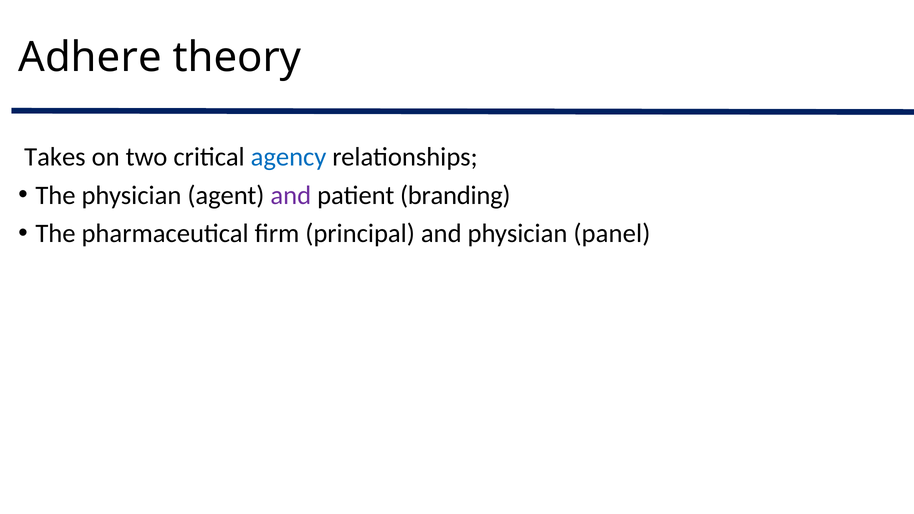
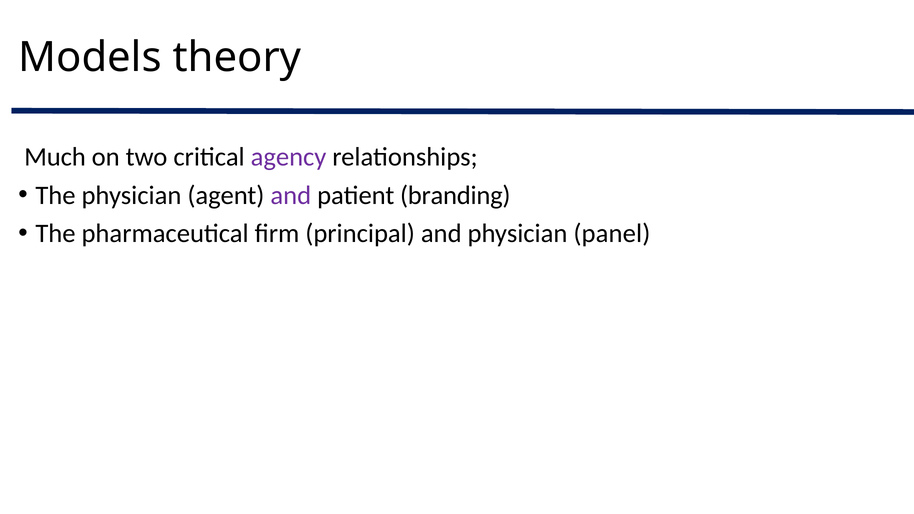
Adhere at (90, 57): Adhere -> Models
Takes: Takes -> Much
agency colour: blue -> purple
